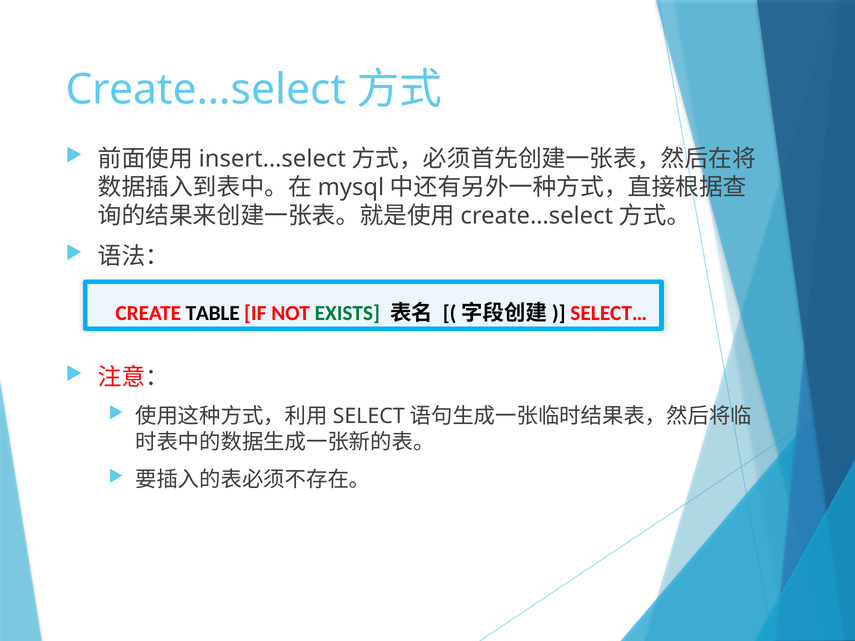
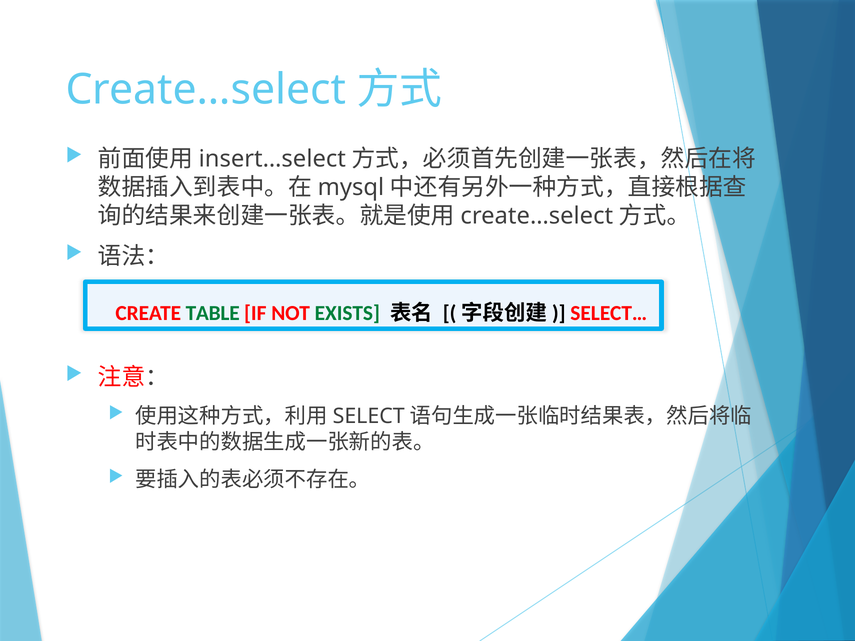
TABLE colour: black -> green
